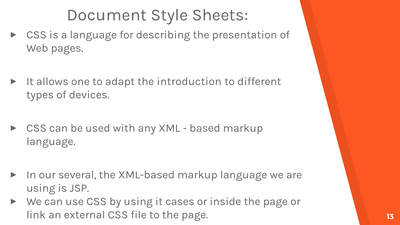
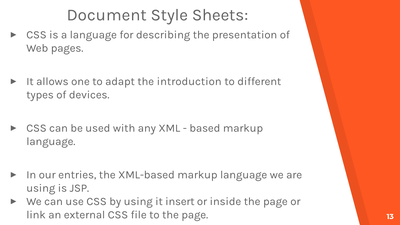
several: several -> entries
cases: cases -> insert
